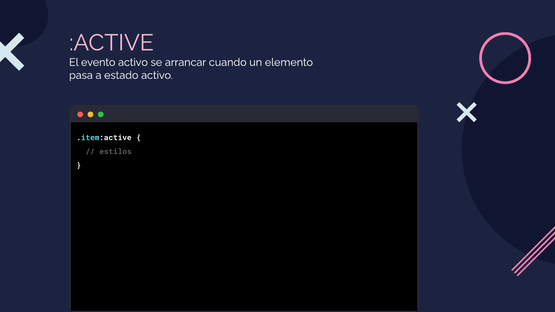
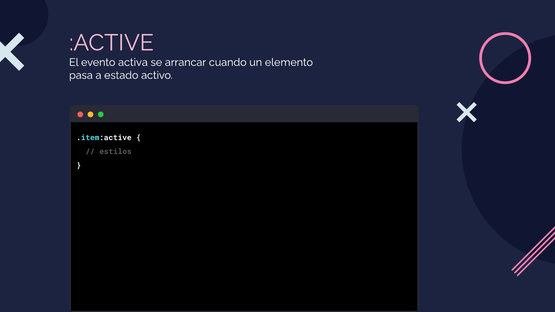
evento activo: activo -> activa
